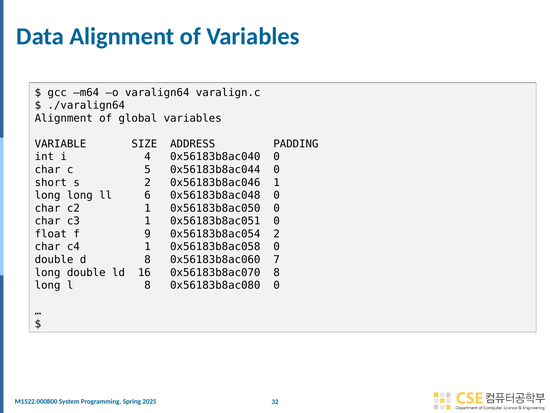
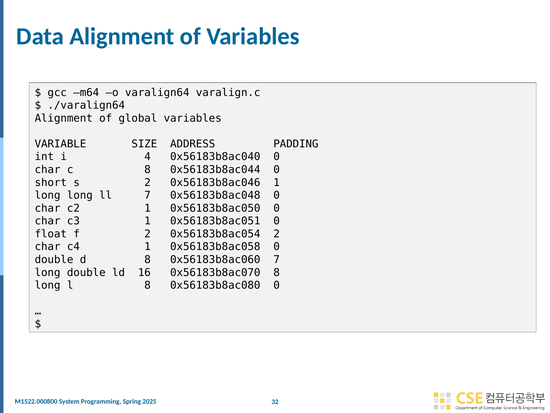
c 5: 5 -> 8
ll 6: 6 -> 7
f 9: 9 -> 2
